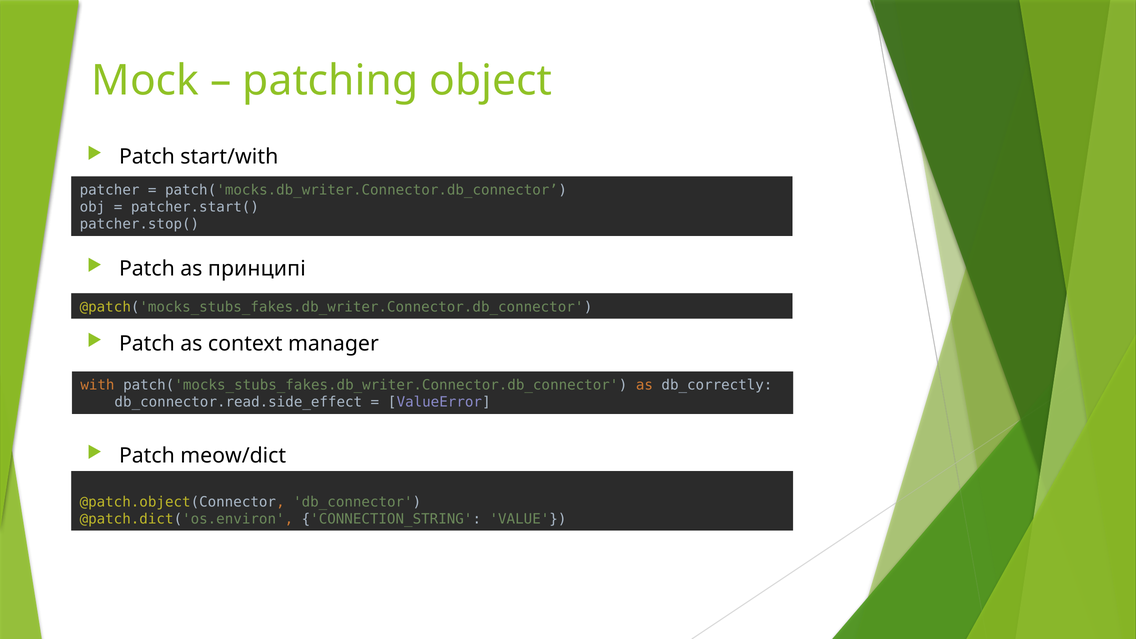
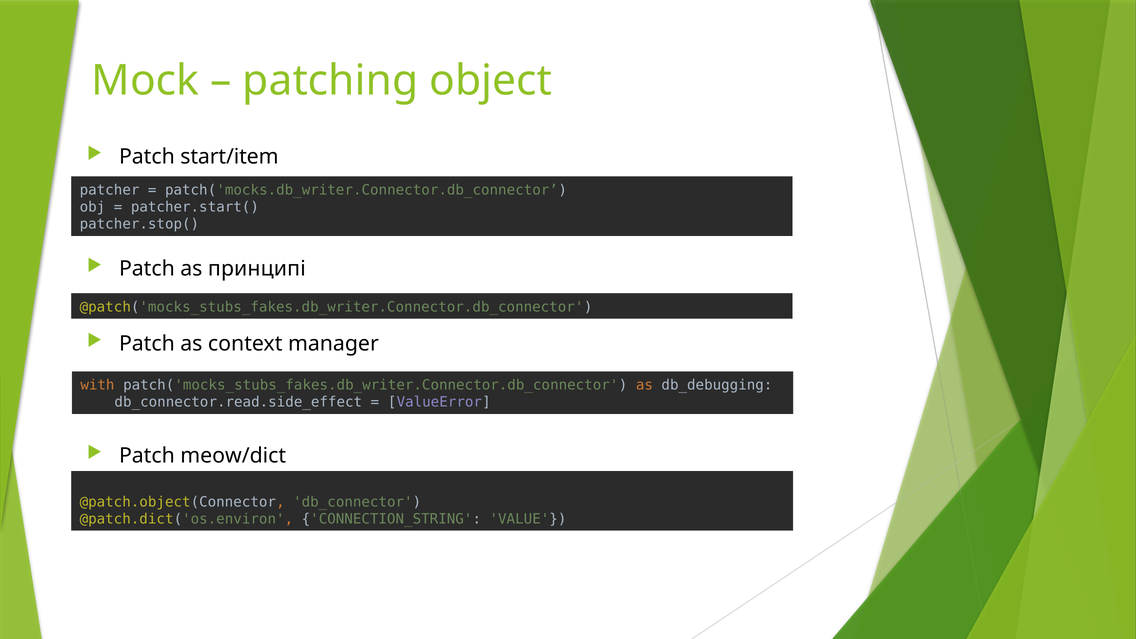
start/with: start/with -> start/item
db_correctly: db_correctly -> db_debugging
